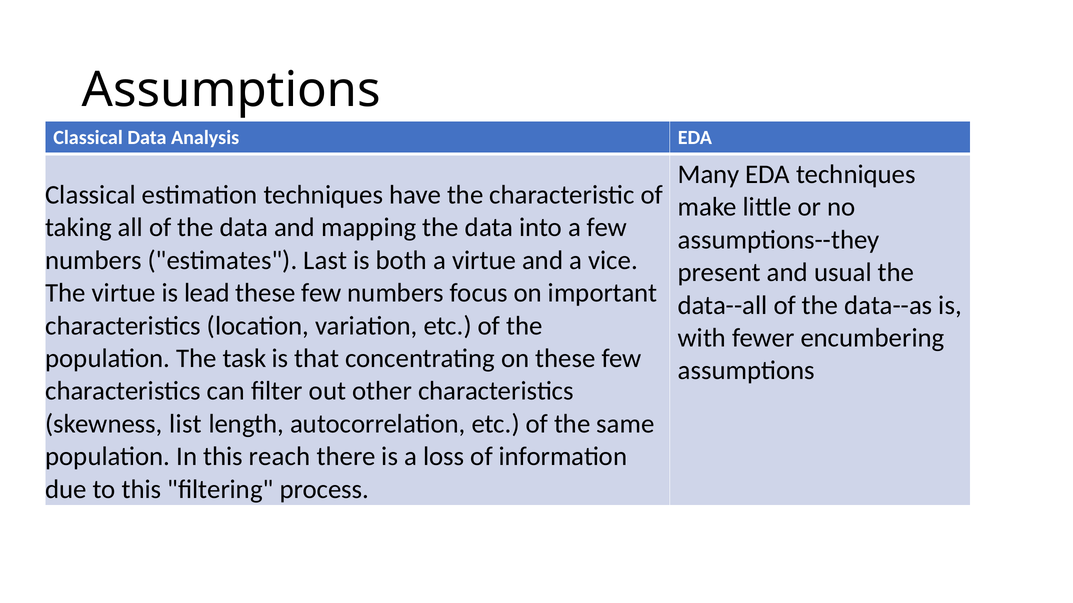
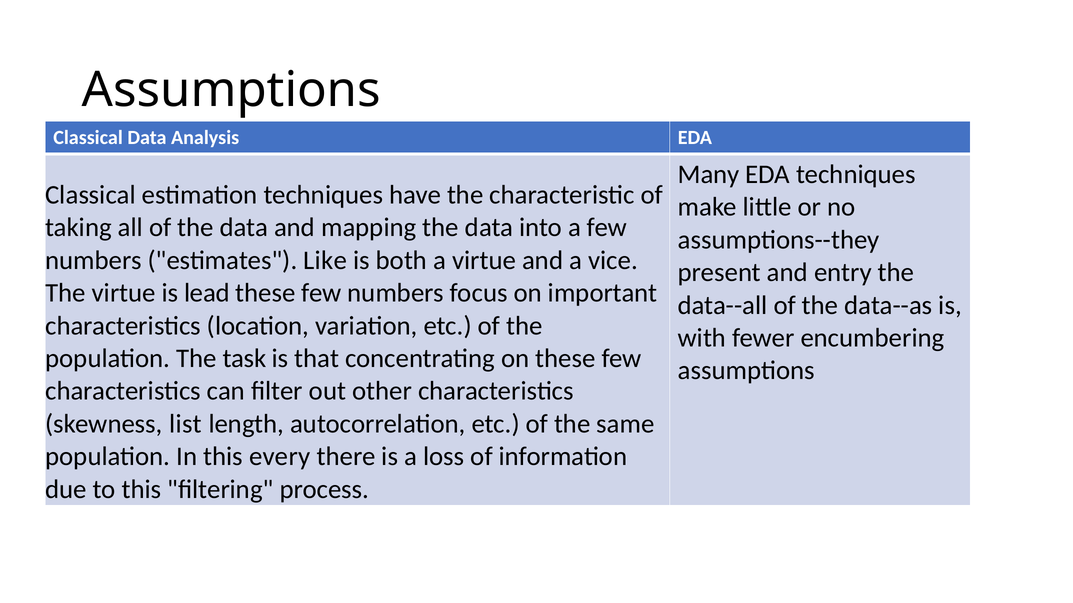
Last: Last -> Like
usual: usual -> entry
reach: reach -> every
